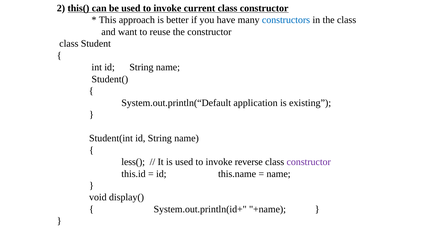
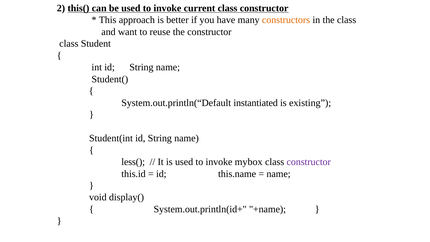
constructors colour: blue -> orange
application: application -> instantiated
reverse: reverse -> mybox
